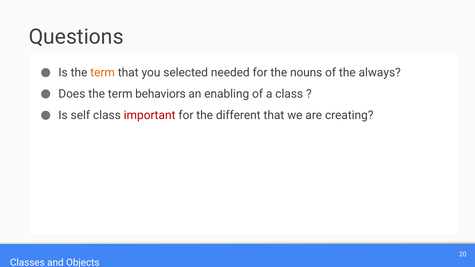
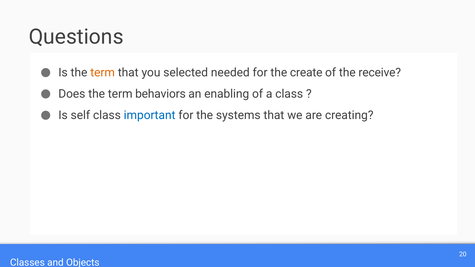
nouns: nouns -> create
always: always -> receive
important colour: red -> blue
different: different -> systems
